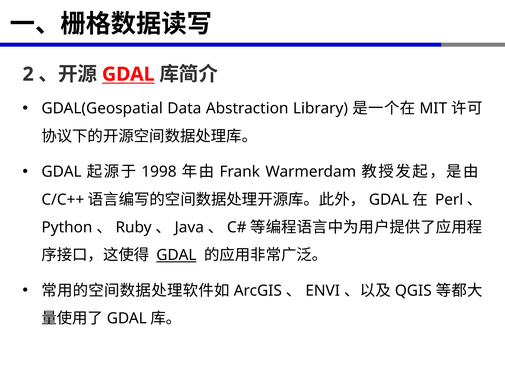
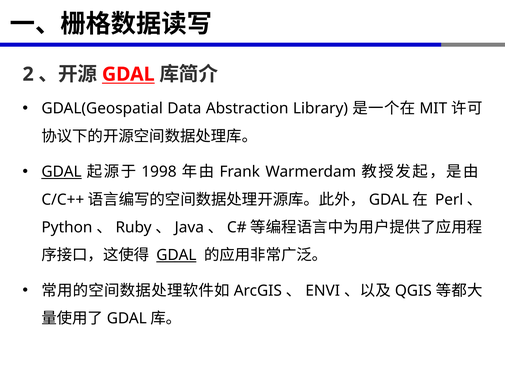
GDAL at (62, 172) underline: none -> present
